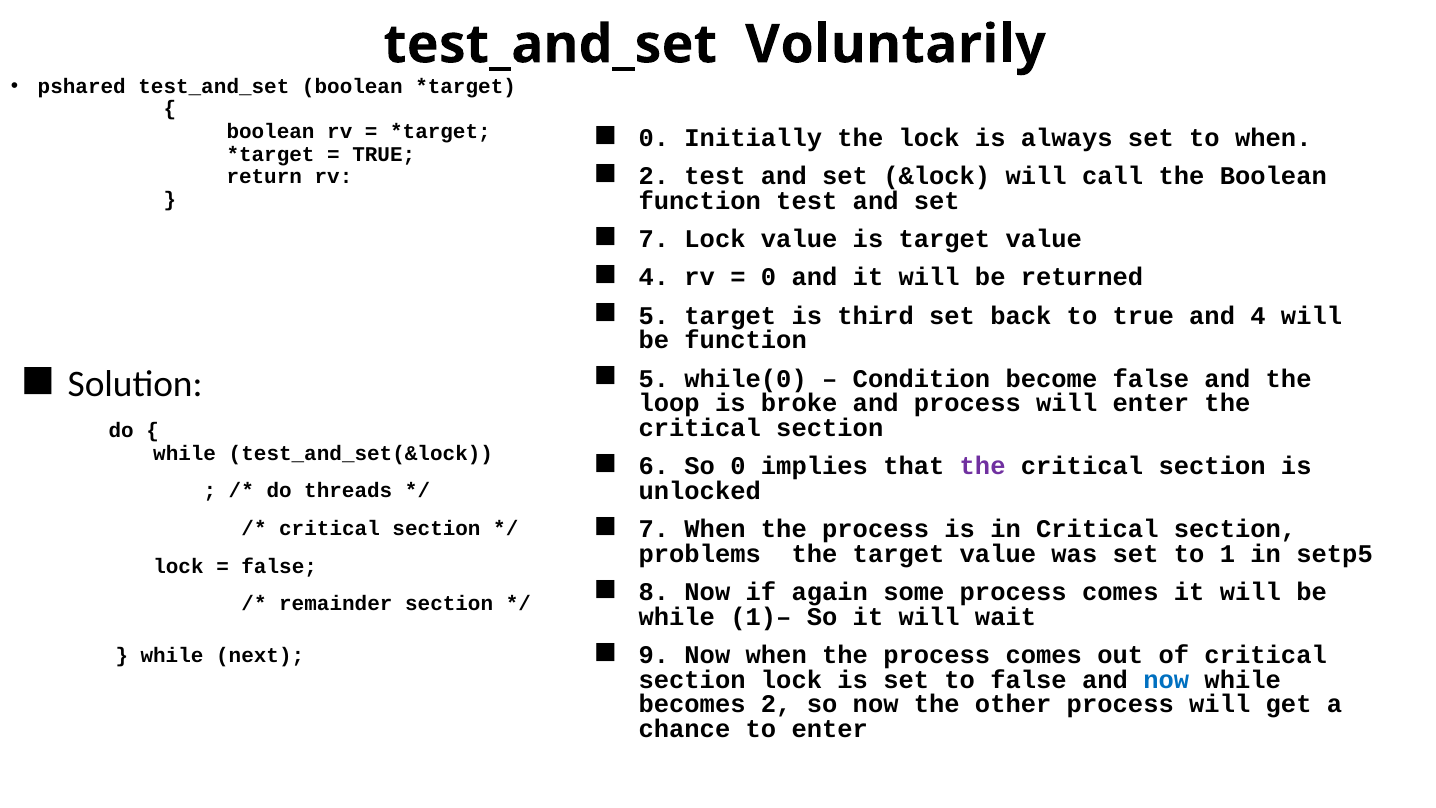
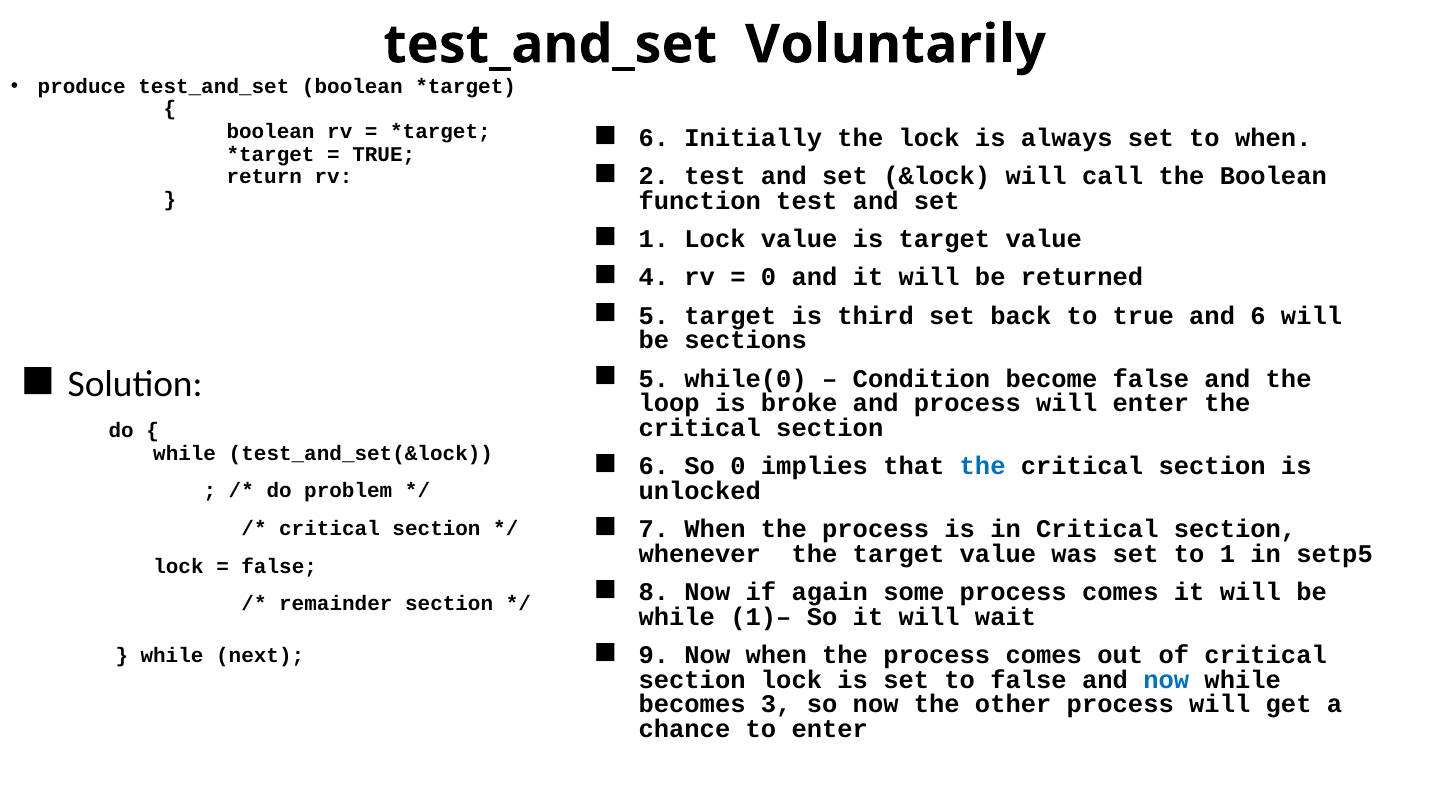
pshared: pshared -> produce
0 at (654, 138): 0 -> 6
7 at (654, 239): 7 -> 1
and 4: 4 -> 6
be function: function -> sections
the at (983, 466) colour: purple -> blue
threads: threads -> problem
problems: problems -> whenever
becomes 2: 2 -> 3
